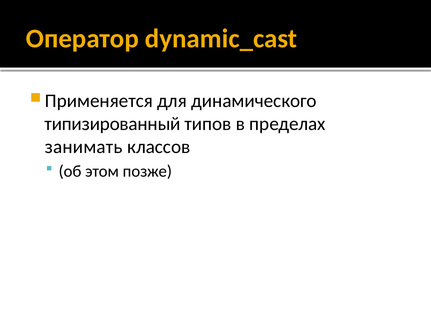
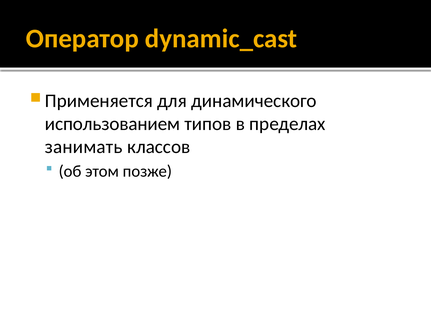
типизированный: типизированный -> использованием
